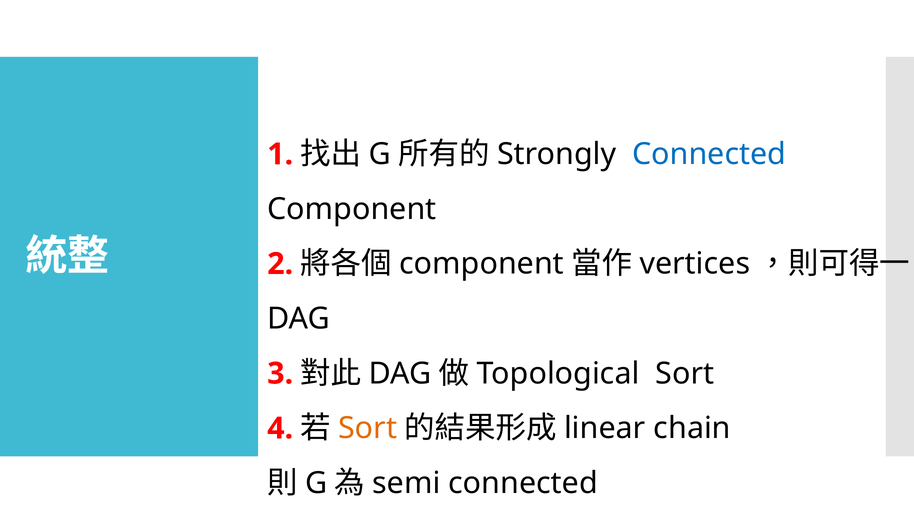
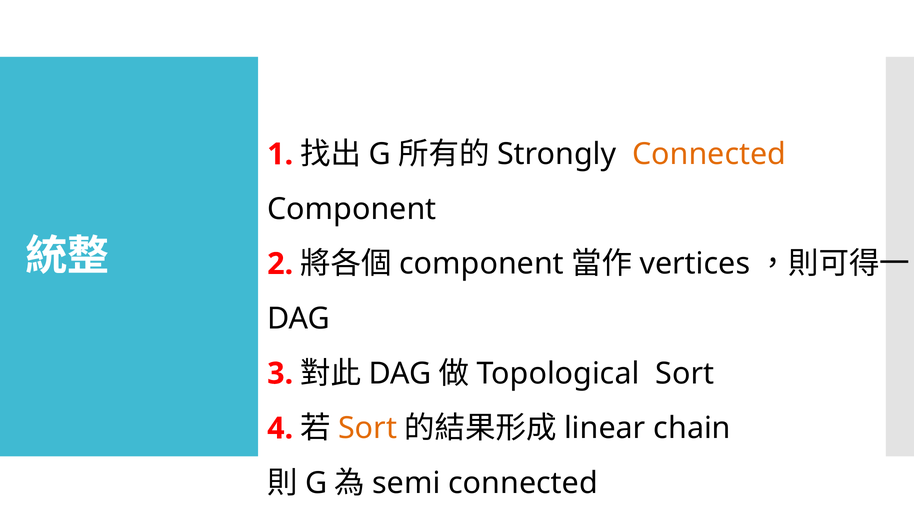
Connected at (709, 154) colour: blue -> orange
